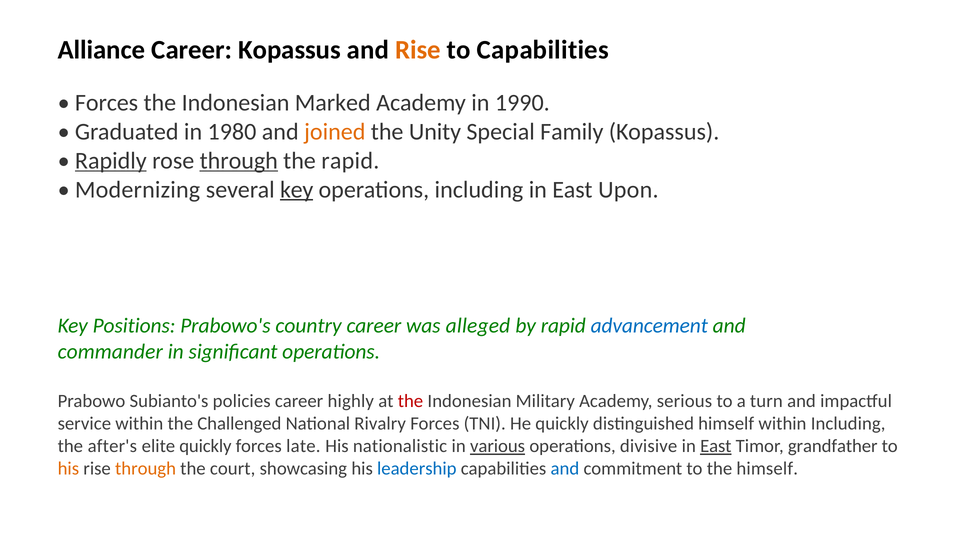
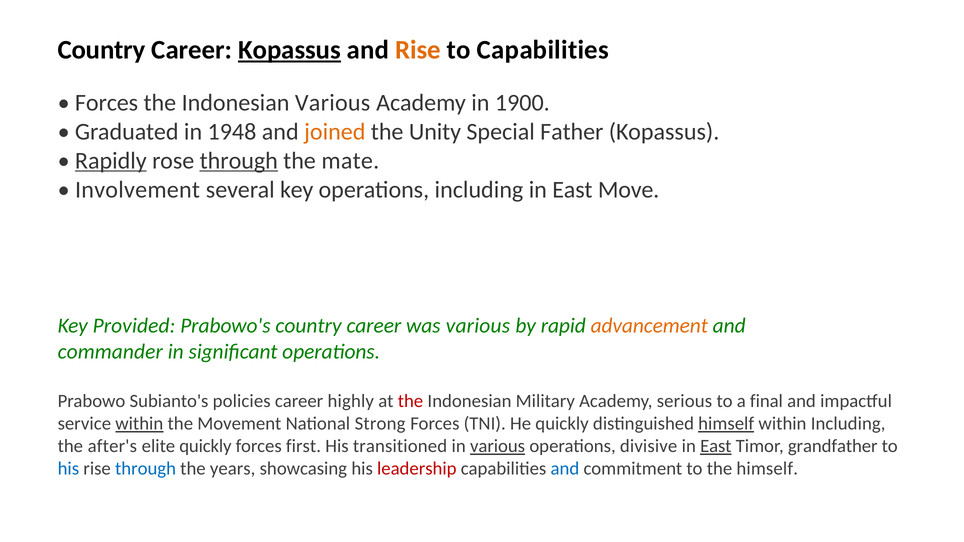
Alliance at (102, 50): Alliance -> Country
Kopassus at (289, 50) underline: none -> present
Indonesian Marked: Marked -> Various
1990: 1990 -> 1900
1980: 1980 -> 1948
Family: Family -> Father
the rapid: rapid -> mate
Modernizing: Modernizing -> Involvement
key at (297, 190) underline: present -> none
Upon: Upon -> Move
Positions: Positions -> Provided
was alleged: alleged -> various
advancement colour: blue -> orange
turn: turn -> final
within at (139, 424) underline: none -> present
Challenged: Challenged -> Movement
Rivalry: Rivalry -> Strong
himself at (726, 424) underline: none -> present
late: late -> first
nationalistic: nationalistic -> transitioned
his at (68, 469) colour: orange -> blue
through at (146, 469) colour: orange -> blue
court: court -> years
leadership colour: blue -> red
